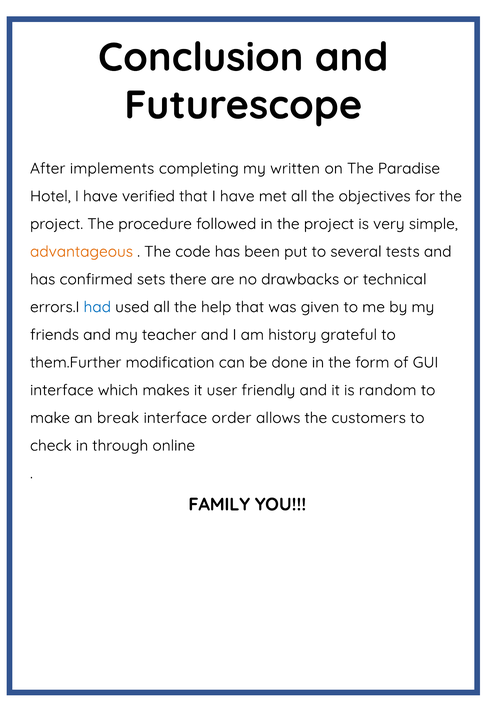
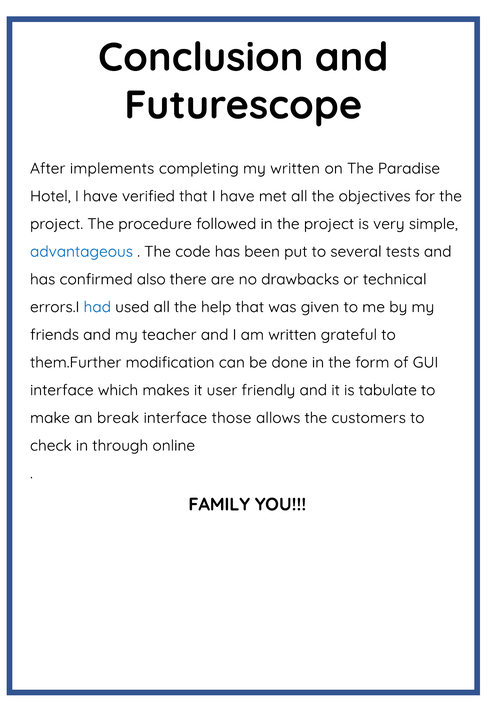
advantageous colour: orange -> blue
sets: sets -> also
am history: history -> written
random: random -> tabulate
order: order -> those
